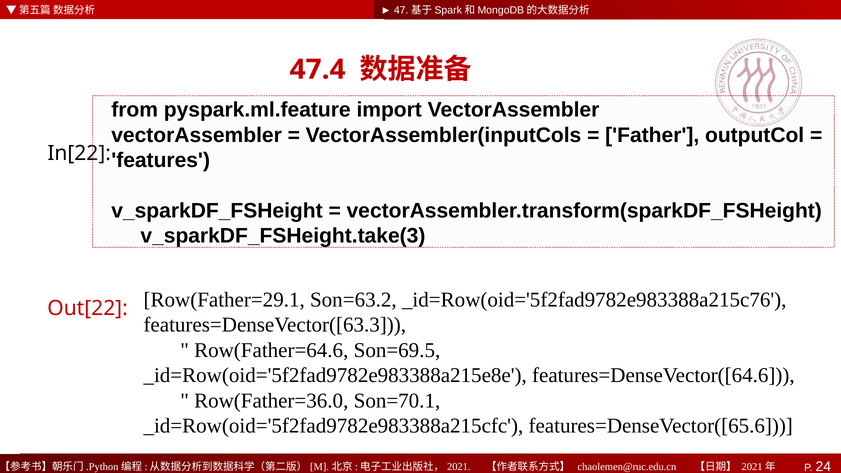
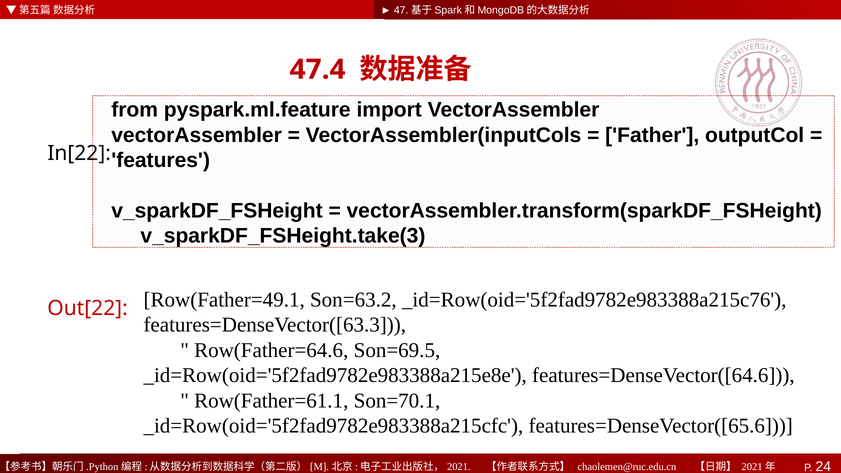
Row(Father=29.1: Row(Father=29.1 -> Row(Father=49.1
Row(Father=36.0: Row(Father=36.0 -> Row(Father=61.1
